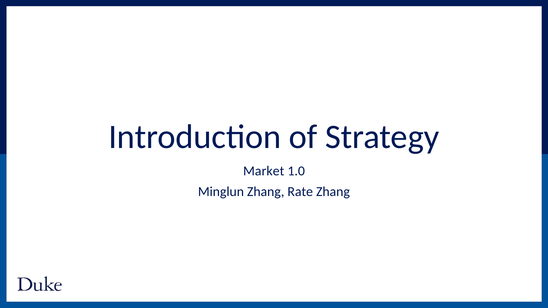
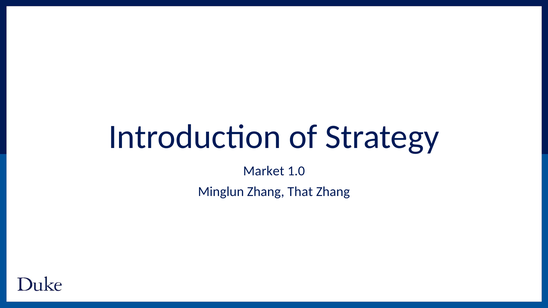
Rate: Rate -> That
